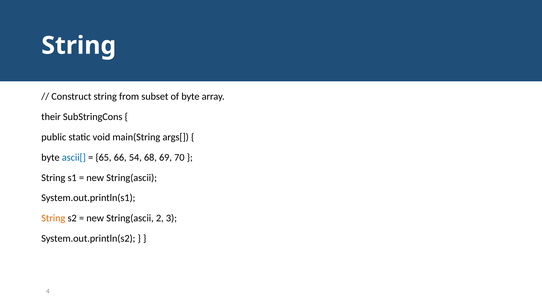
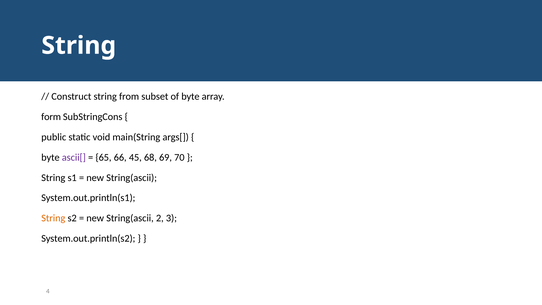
their: their -> form
ascii[ colour: blue -> purple
54: 54 -> 45
